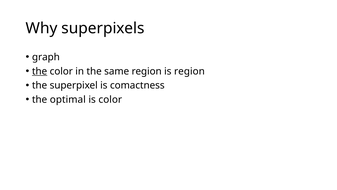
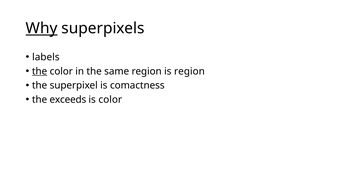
Why underline: none -> present
graph: graph -> labels
optimal: optimal -> exceeds
